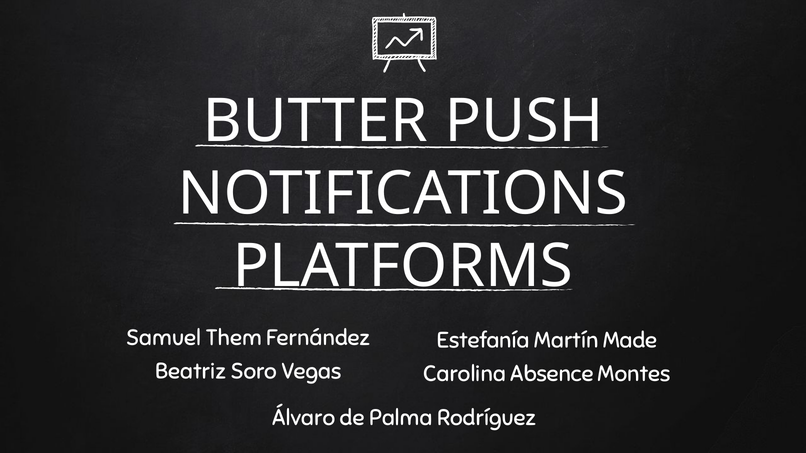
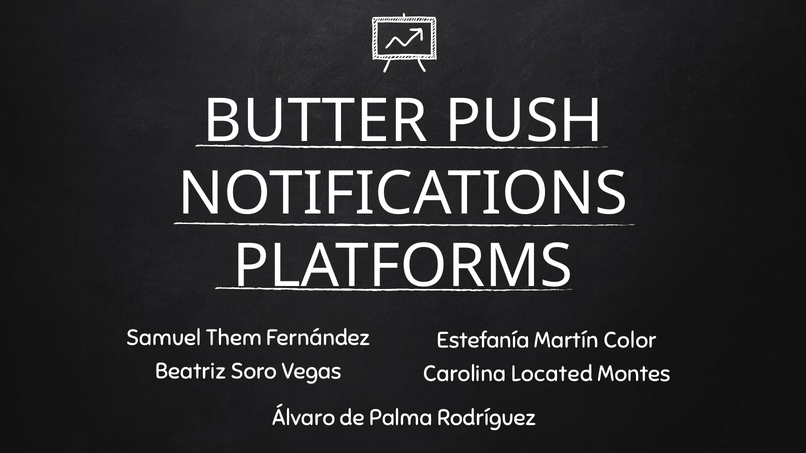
Made: Made -> Color
Absence: Absence -> Located
